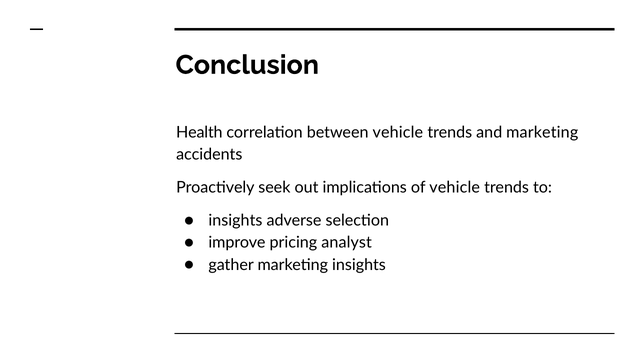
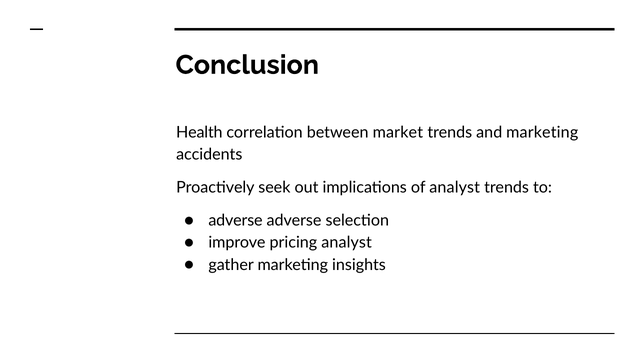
between vehicle: vehicle -> market
of vehicle: vehicle -> analyst
insights at (235, 221): insights -> adverse
